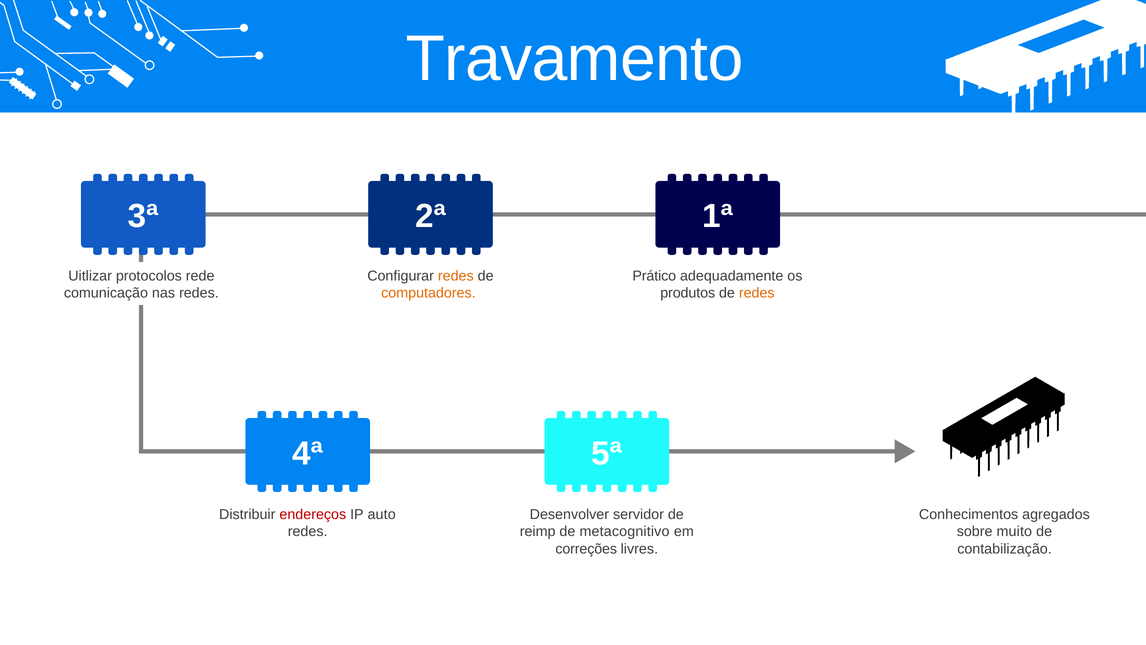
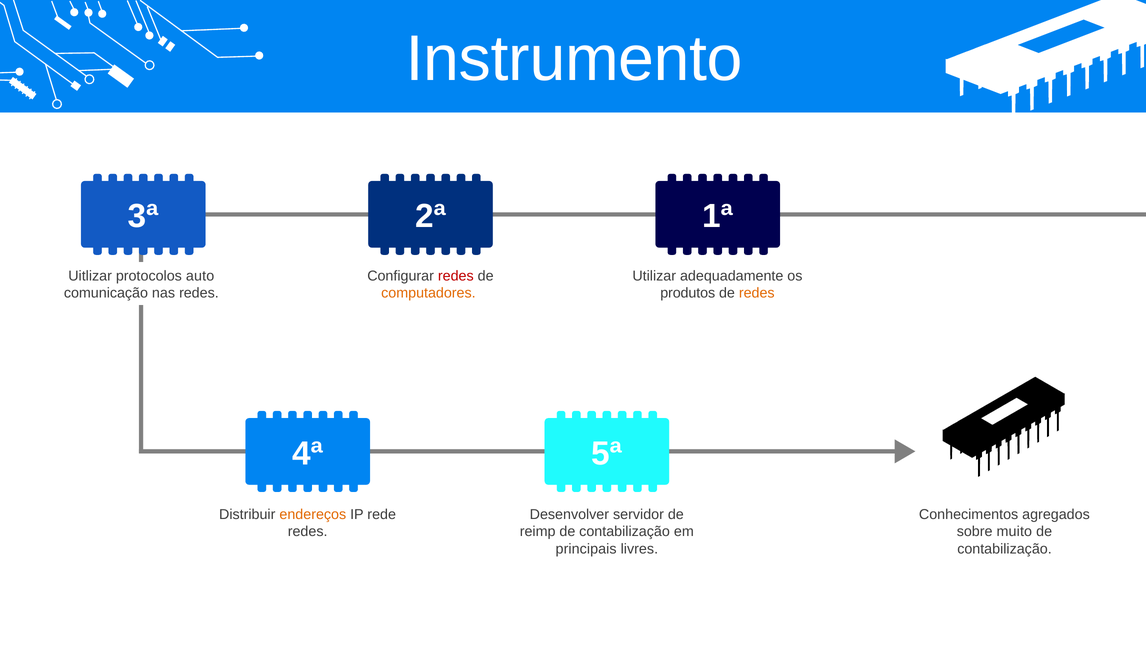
Travamento: Travamento -> Instrumento
rede: rede -> auto
redes at (456, 276) colour: orange -> red
Prático: Prático -> Utilizar
endereços colour: red -> orange
auto: auto -> rede
metacognitivo at (624, 531): metacognitivo -> contabilização
correções: correções -> principais
